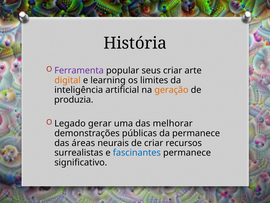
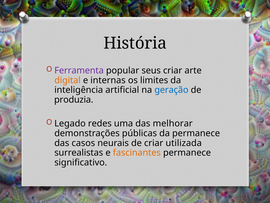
learning: learning -> internas
geração colour: orange -> blue
gerar: gerar -> redes
áreas: áreas -> casos
recursos: recursos -> utilizada
fascinantes colour: blue -> orange
